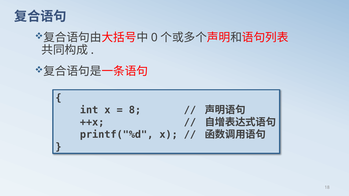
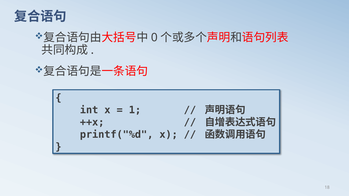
8: 8 -> 1
